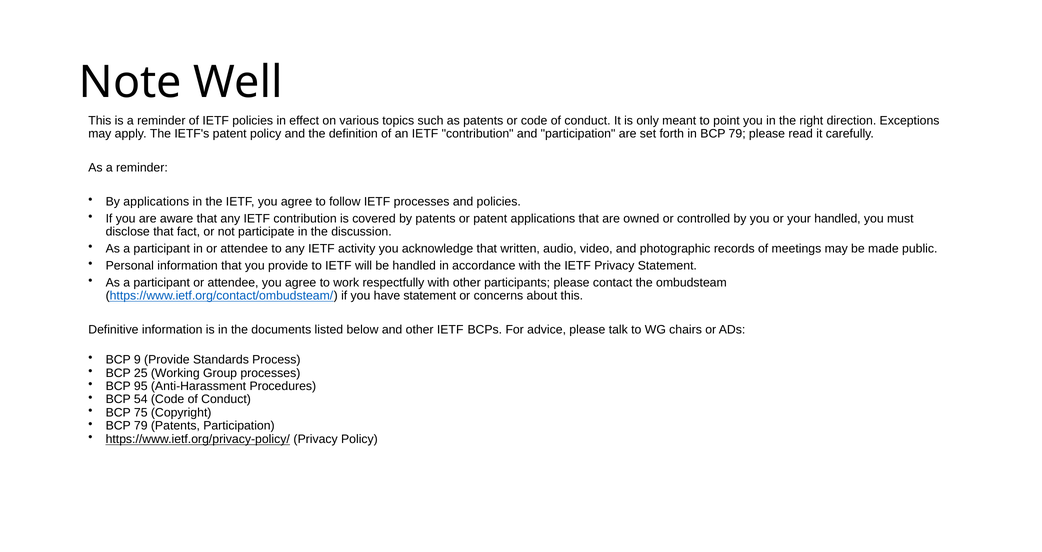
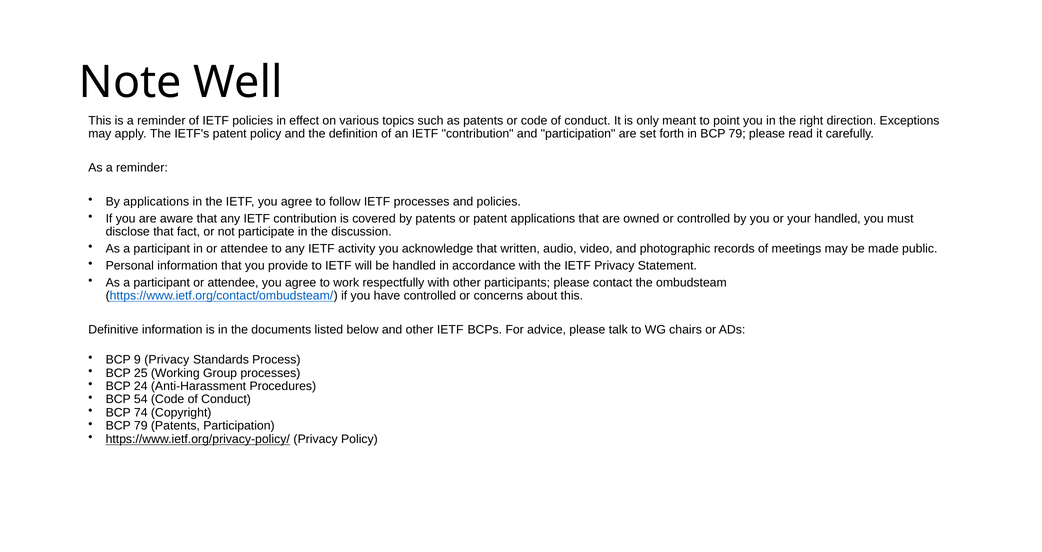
have statement: statement -> controlled
9 Provide: Provide -> Privacy
95: 95 -> 24
75: 75 -> 74
